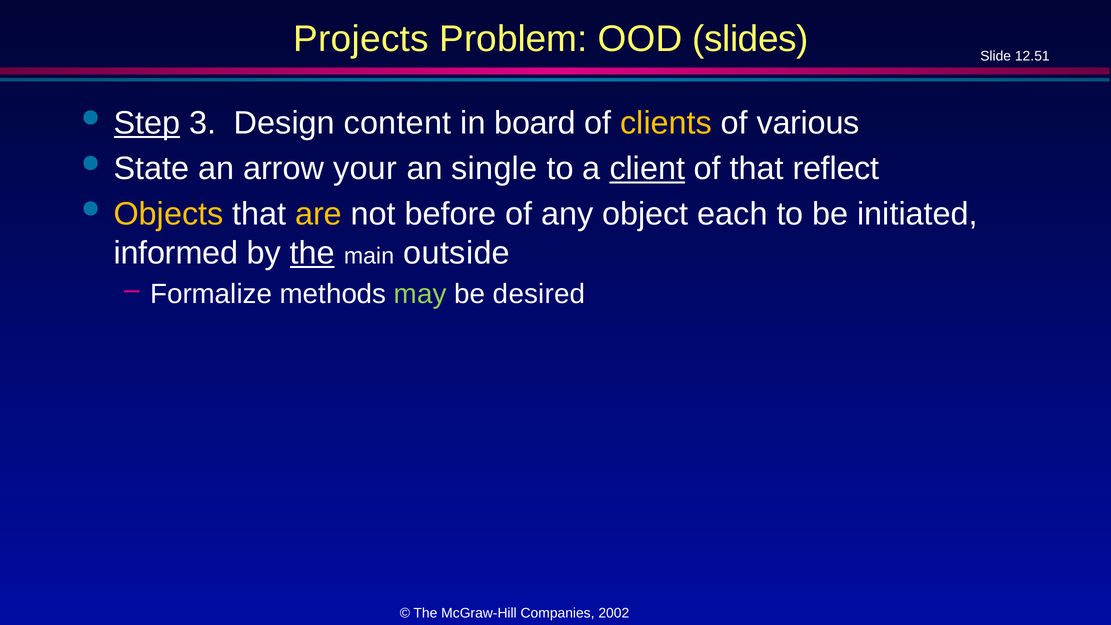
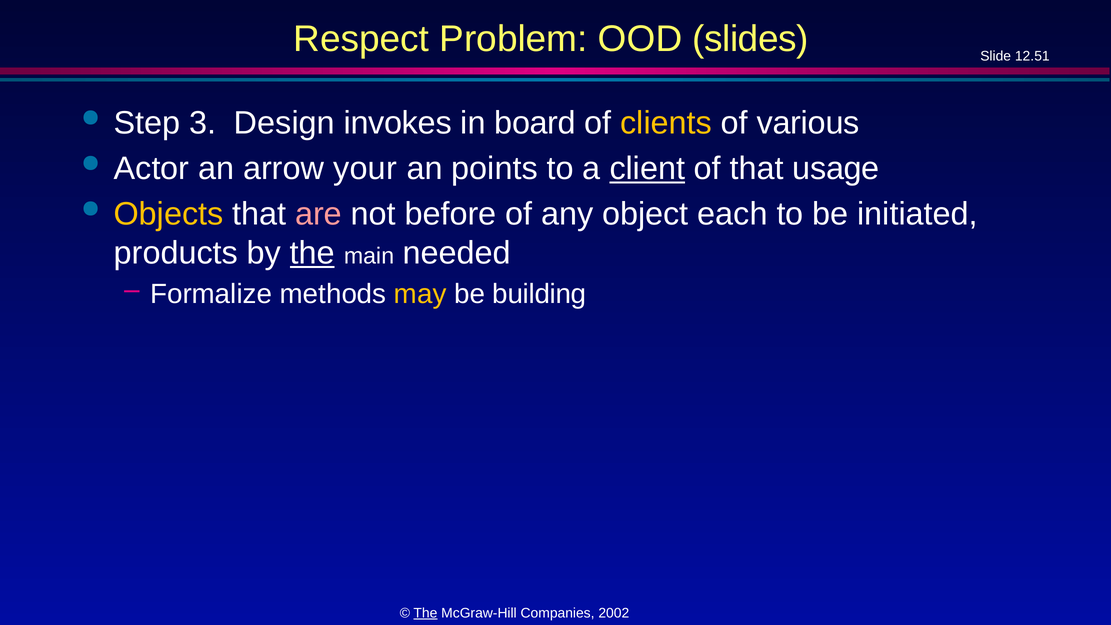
Projects: Projects -> Respect
Step underline: present -> none
content: content -> invokes
State: State -> Actor
single: single -> points
reflect: reflect -> usage
are colour: yellow -> pink
informed: informed -> products
outside: outside -> needed
may colour: light green -> yellow
desired: desired -> building
The at (425, 613) underline: none -> present
